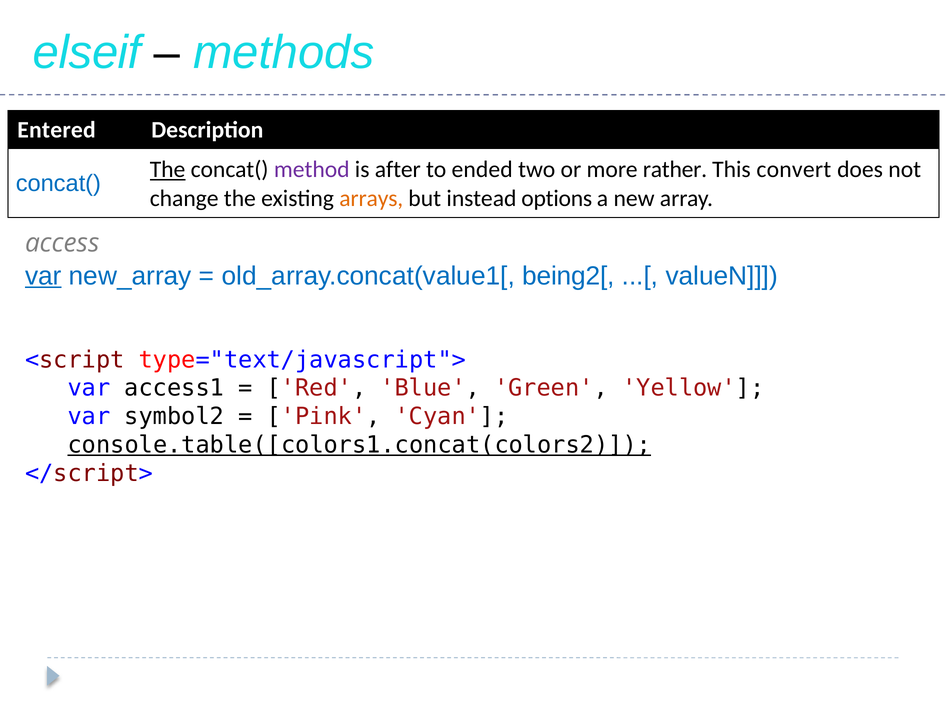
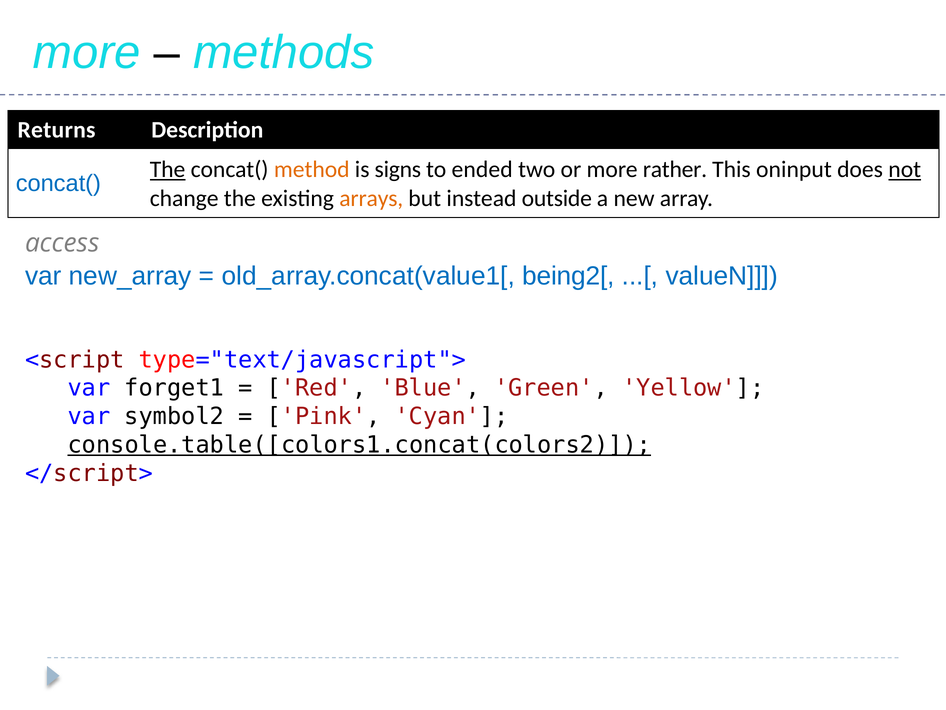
elseif at (87, 53): elseif -> more
Entered: Entered -> Returns
method colour: purple -> orange
after: after -> signs
convert: convert -> oninput
not underline: none -> present
options: options -> outside
var at (43, 276) underline: present -> none
access1: access1 -> forget1
